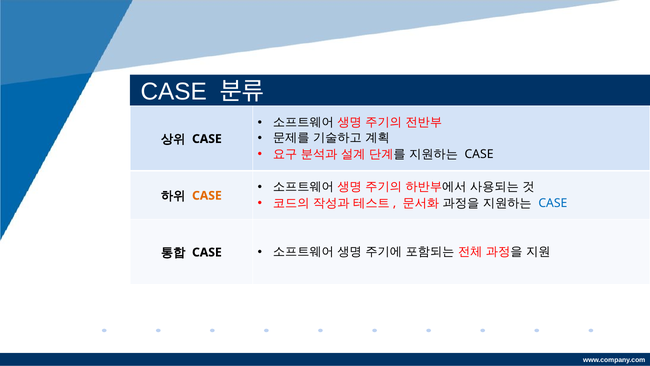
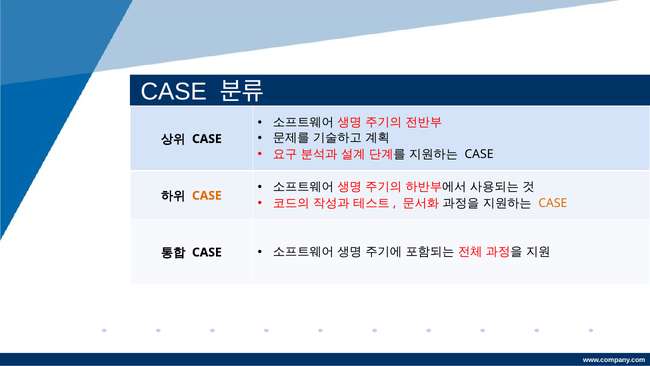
CASE at (553, 203) colour: blue -> orange
